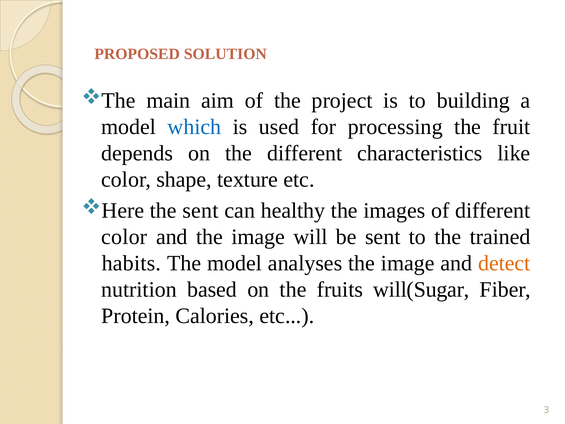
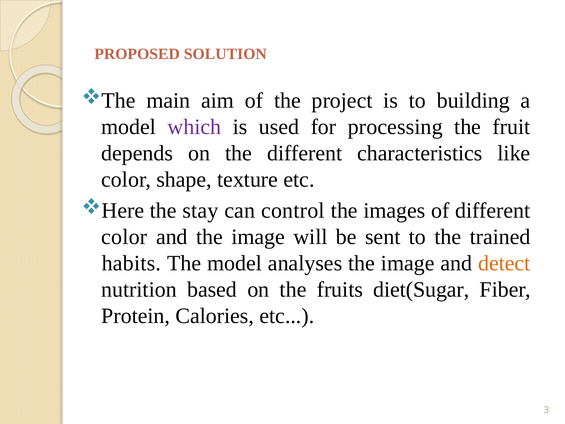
which colour: blue -> purple
the sent: sent -> stay
healthy: healthy -> control
will(Sugar: will(Sugar -> diet(Sugar
